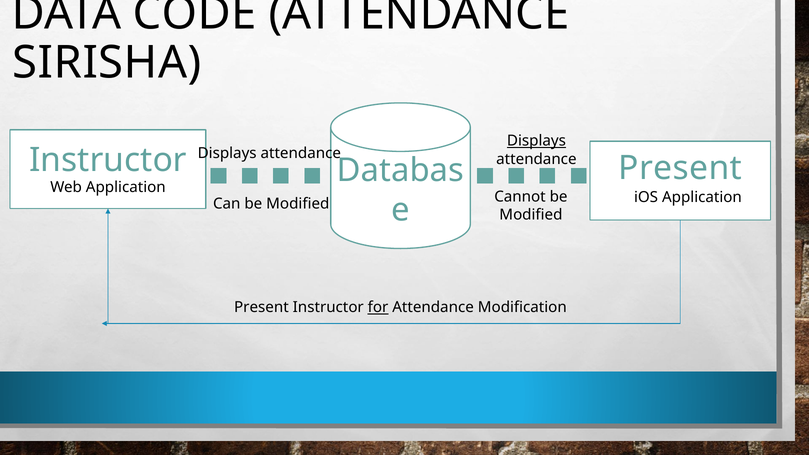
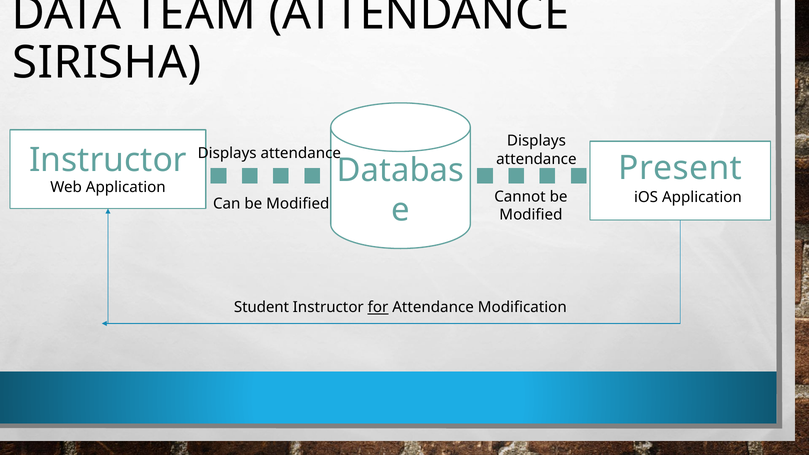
CODE: CODE -> TEAM
Displays at (536, 141) underline: present -> none
Present at (261, 307): Present -> Student
